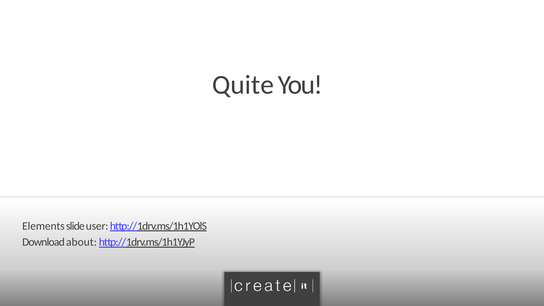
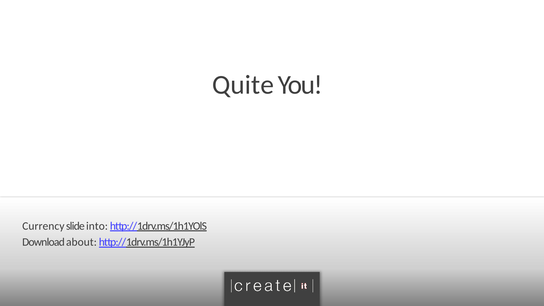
Elements: Elements -> Currency
user: user -> into
